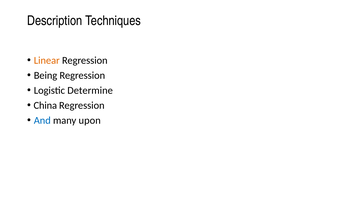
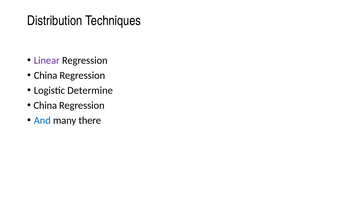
Description: Description -> Distribution
Linear colour: orange -> purple
Being at (46, 75): Being -> China
upon: upon -> there
